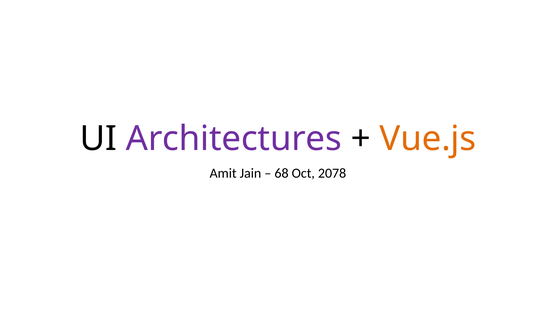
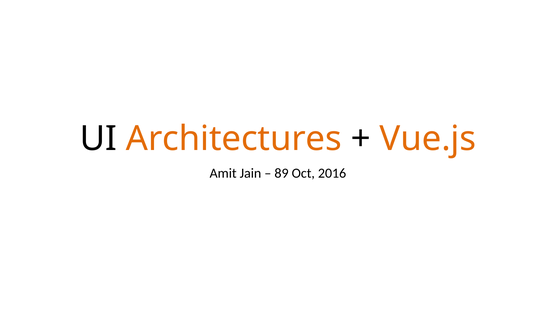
Architectures colour: purple -> orange
68: 68 -> 89
2078: 2078 -> 2016
